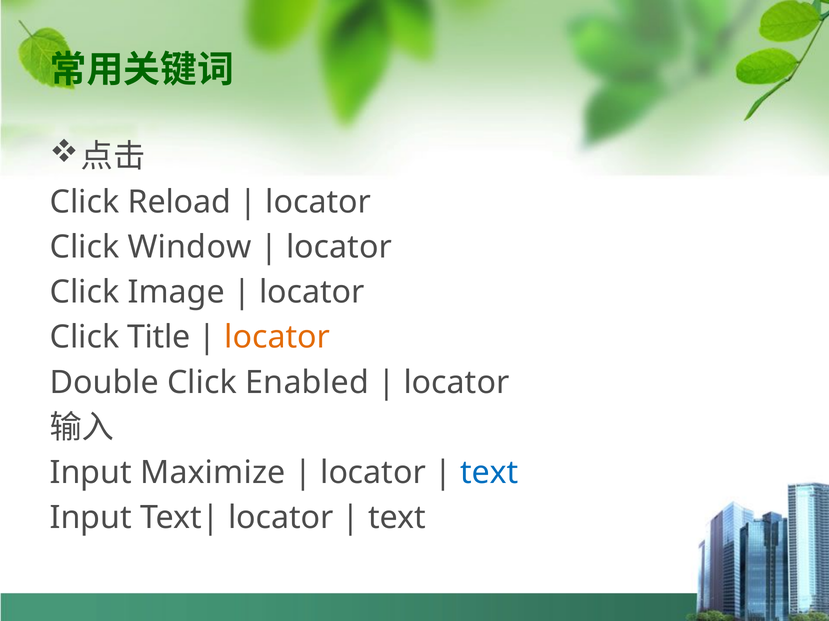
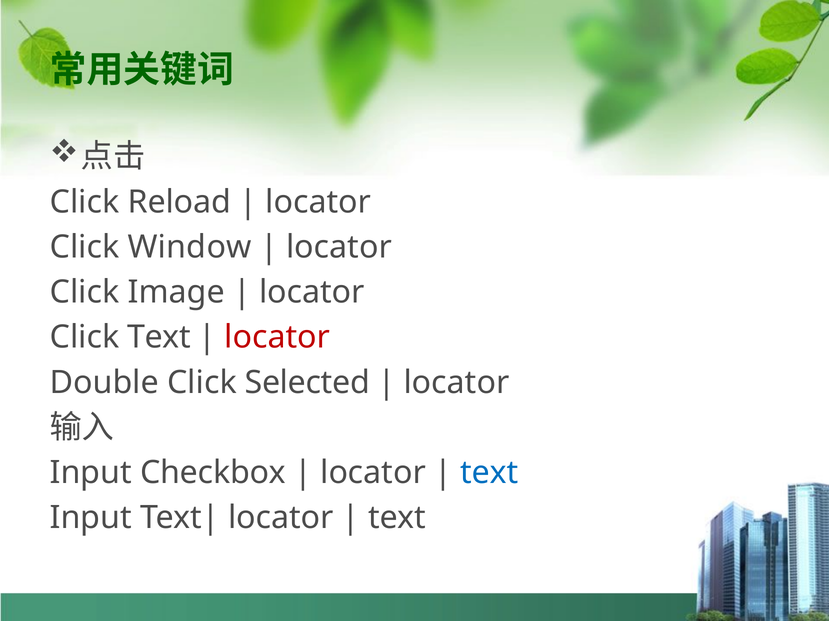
Click Title: Title -> Text
locator at (277, 338) colour: orange -> red
Enabled: Enabled -> Selected
Maximize: Maximize -> Checkbox
